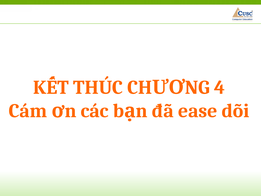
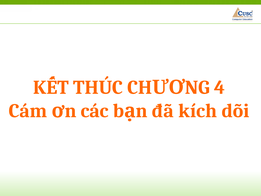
ease: ease -> kích
